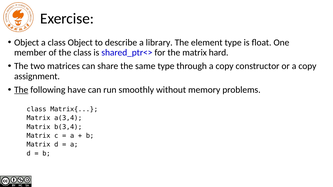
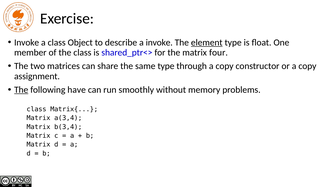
Object at (27, 43): Object -> Invoke
a library: library -> invoke
element underline: none -> present
hard: hard -> four
